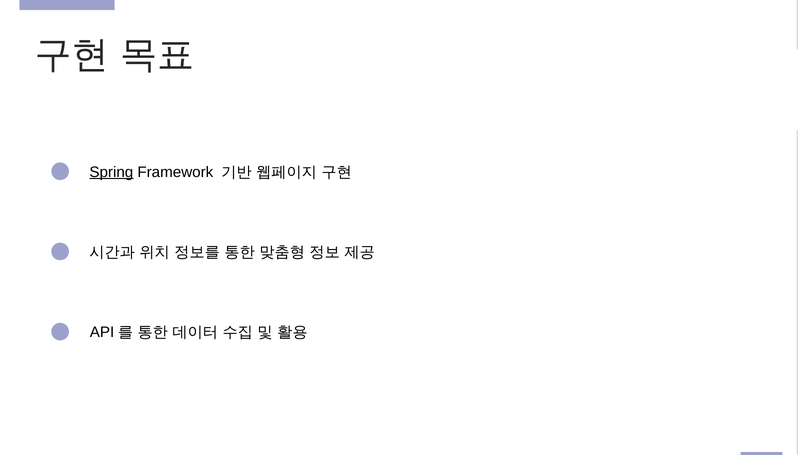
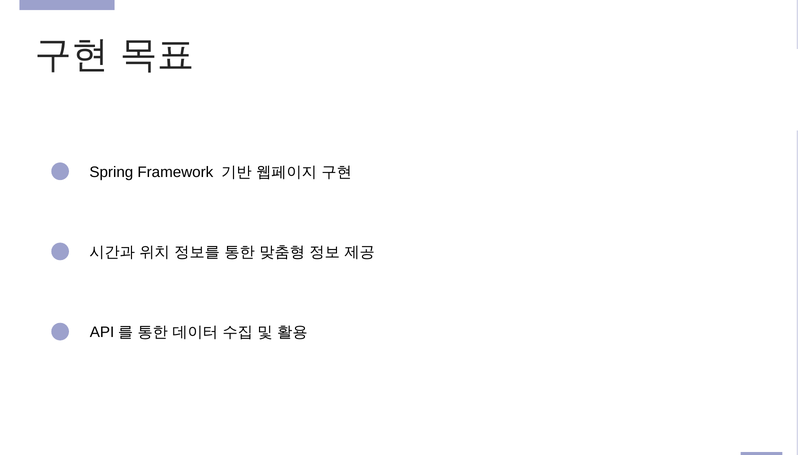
Spring underline: present -> none
